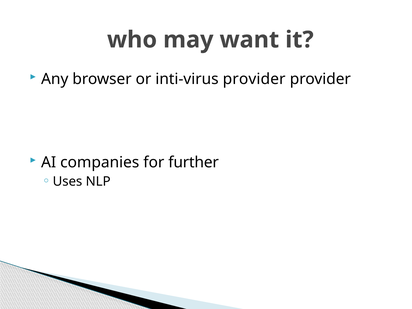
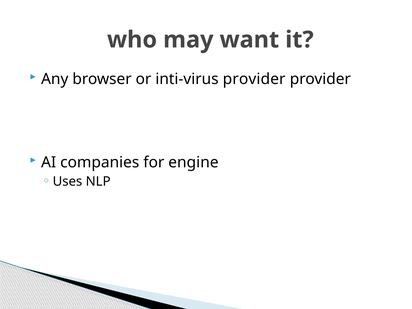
further: further -> engine
